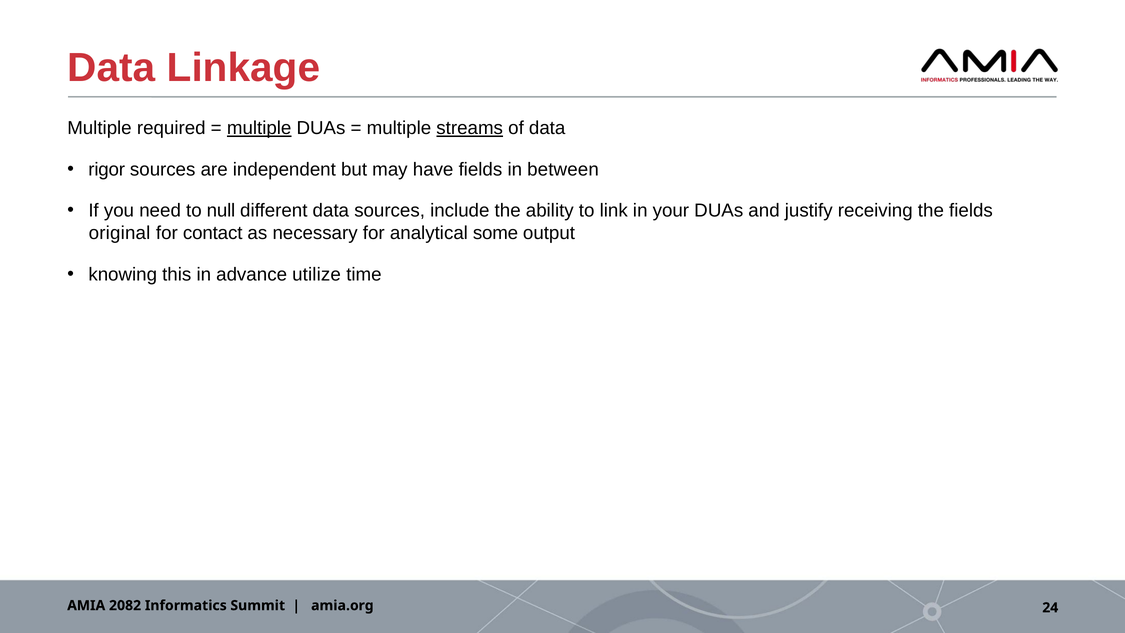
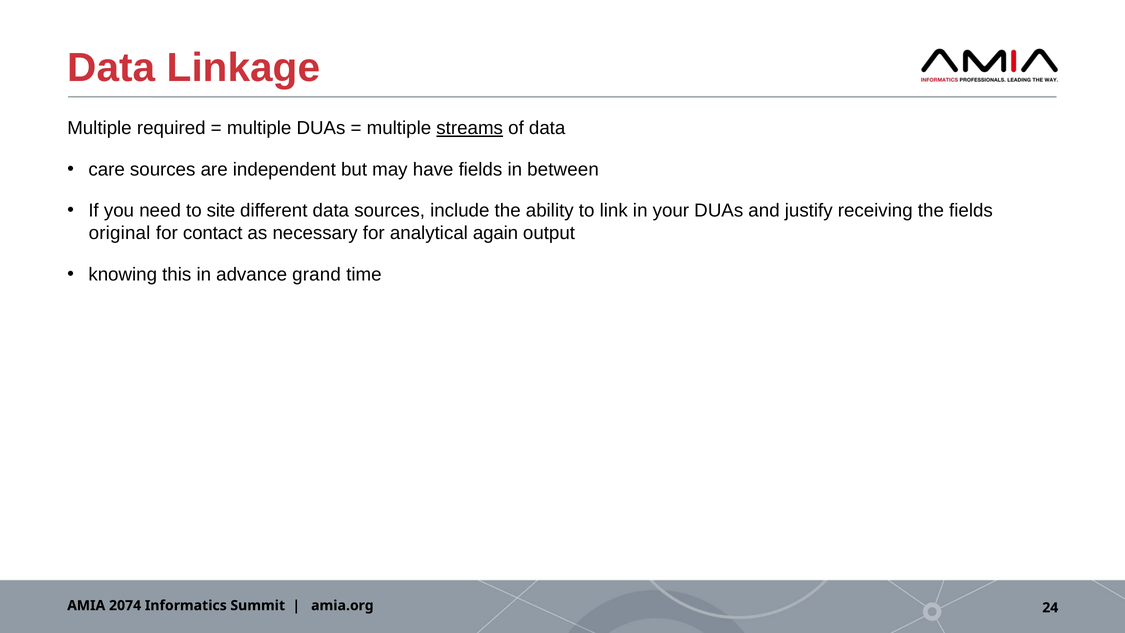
multiple at (259, 128) underline: present -> none
rigor: rigor -> care
null: null -> site
some: some -> again
utilize: utilize -> grand
2082: 2082 -> 2074
